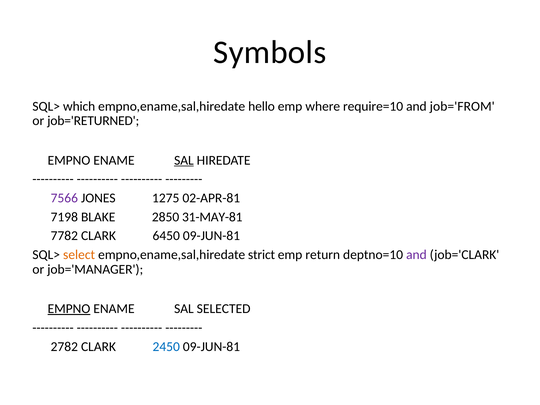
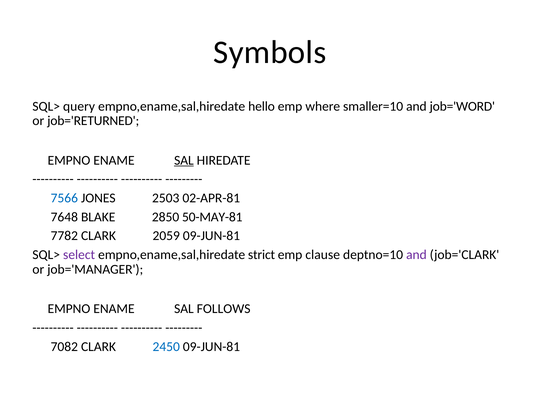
which: which -> query
require=10: require=10 -> smaller=10
job='FROM: job='FROM -> job='WORD
7566 colour: purple -> blue
1275: 1275 -> 2503
7198: 7198 -> 7648
31-MAY-81: 31-MAY-81 -> 50-MAY-81
6450: 6450 -> 2059
select colour: orange -> purple
return: return -> clause
EMPNO at (69, 309) underline: present -> none
SELECTED: SELECTED -> FOLLOWS
2782: 2782 -> 7082
